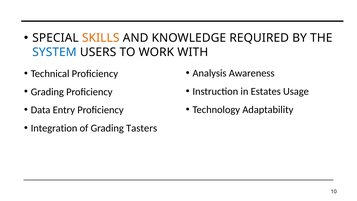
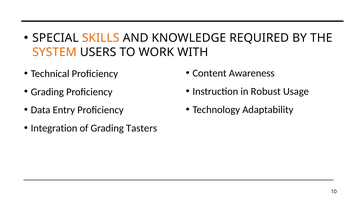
SYSTEM colour: blue -> orange
Analysis: Analysis -> Content
Estates: Estates -> Robust
